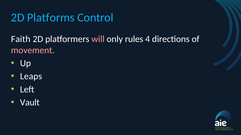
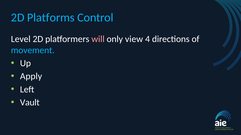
Faith: Faith -> Level
rules: rules -> view
movement colour: pink -> light blue
Leaps: Leaps -> Apply
